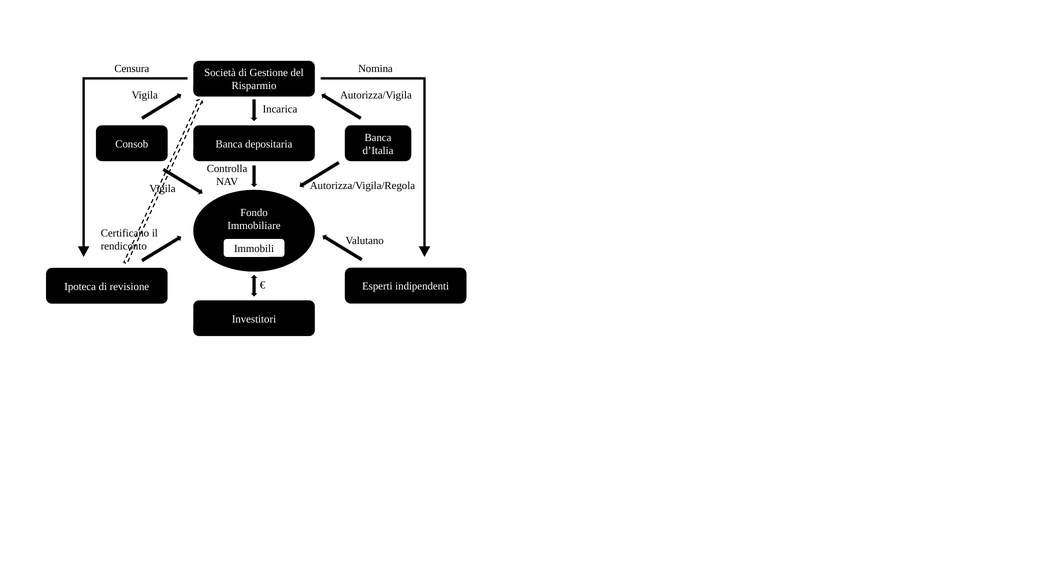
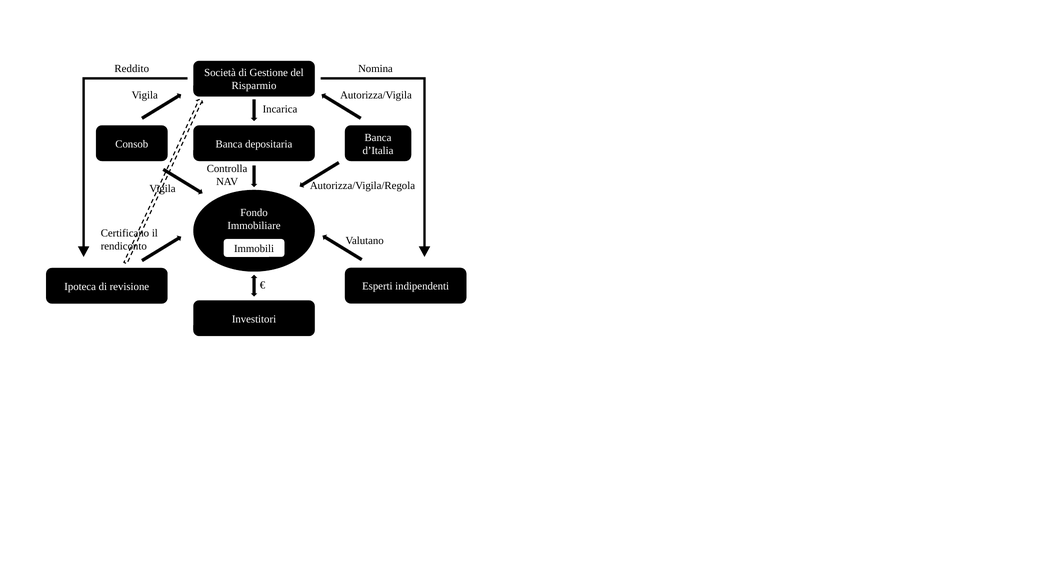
Censura: Censura -> Reddito
